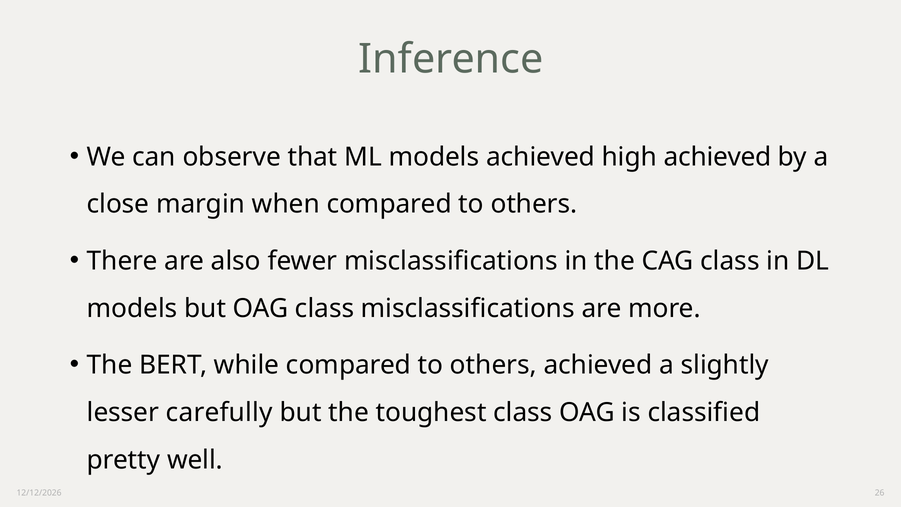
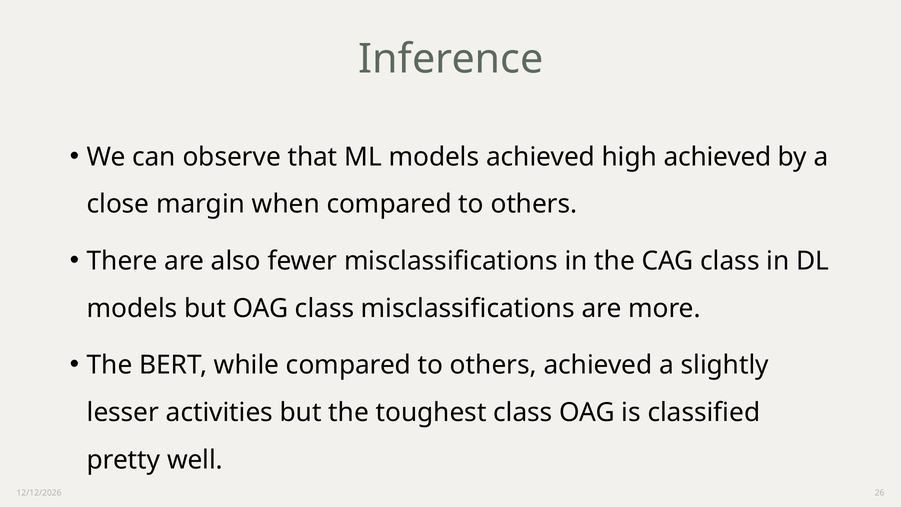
carefully: carefully -> activities
